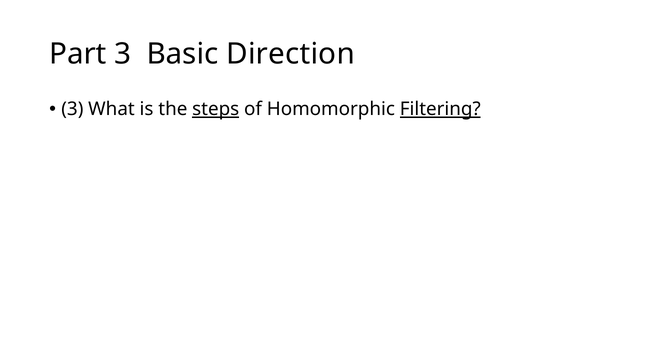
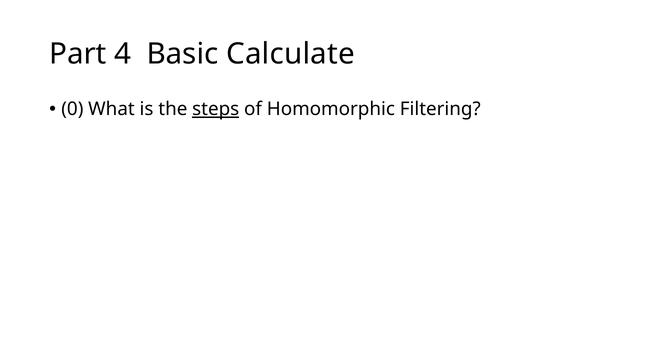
Part 3: 3 -> 4
Direction: Direction -> Calculate
3 at (72, 109): 3 -> 0
Filtering underline: present -> none
